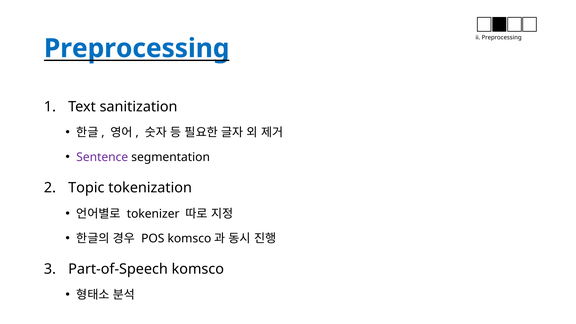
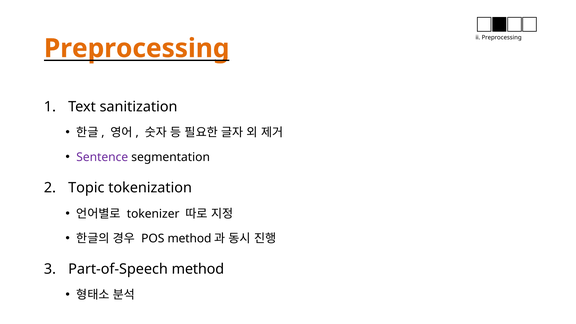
Preprocessing at (137, 48) colour: blue -> orange
POS komsco: komsco -> method
Part-of-Speech komsco: komsco -> method
